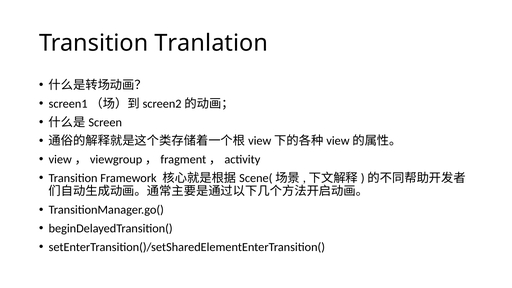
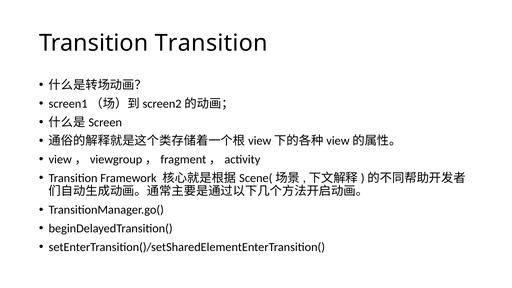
Transition Tranlation: Tranlation -> Transition
